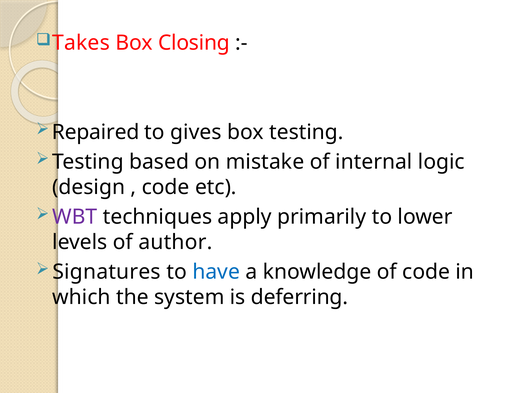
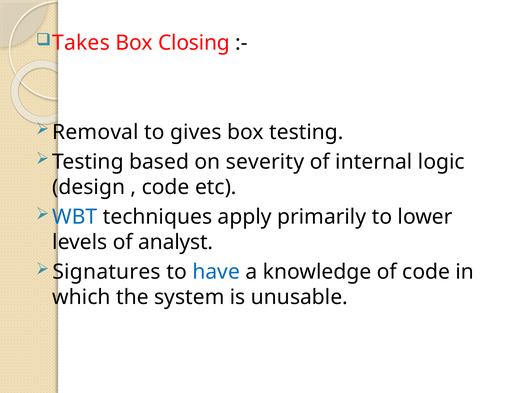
Repaired: Repaired -> Removal
mistake: mistake -> severity
WBT colour: purple -> blue
author: author -> analyst
deferring: deferring -> unusable
